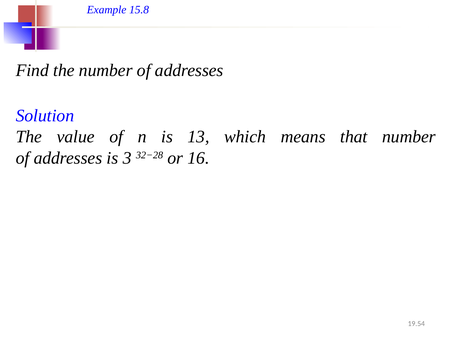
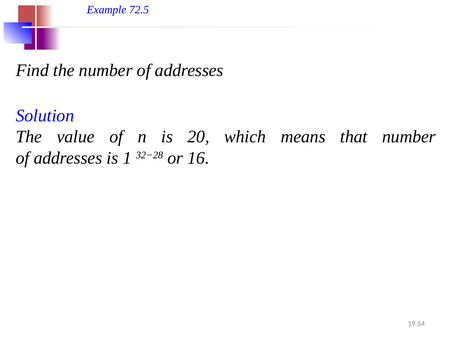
15.8: 15.8 -> 72.5
13: 13 -> 20
3: 3 -> 1
